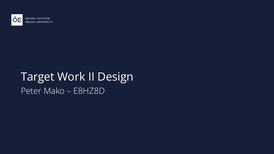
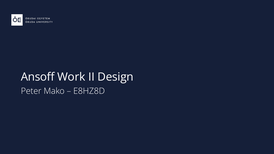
Target: Target -> Ansoff
